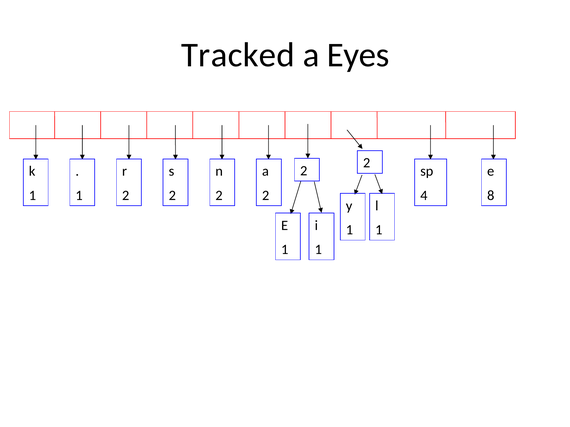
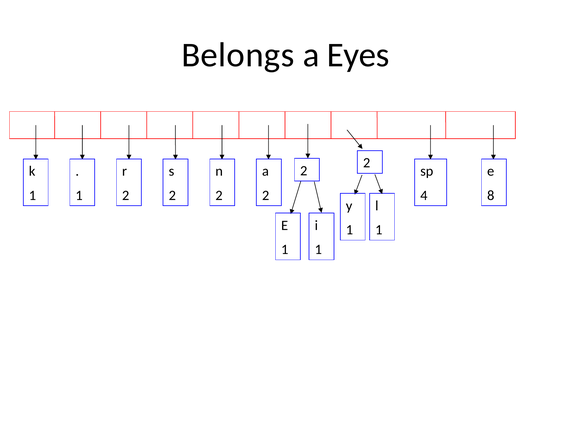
Tracked: Tracked -> Belongs
